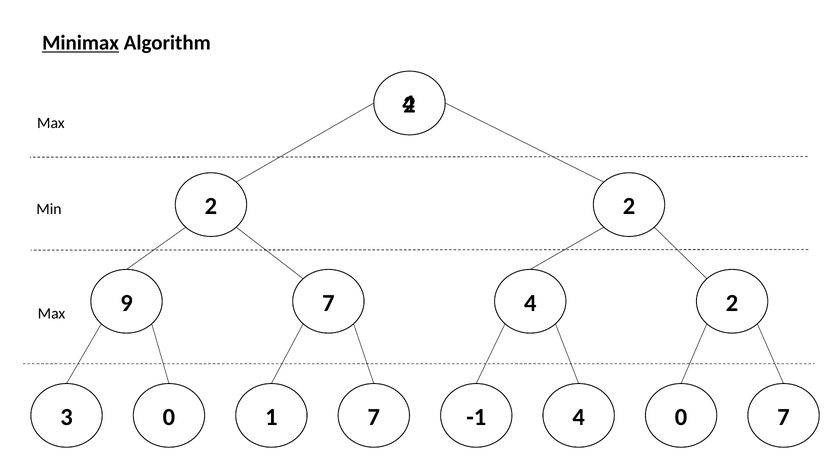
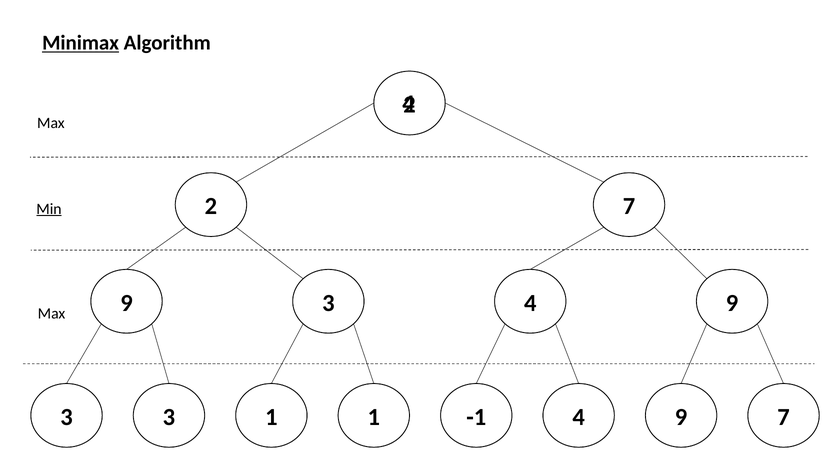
2 at (629, 206): 2 -> 7
Min underline: none -> present
9 7: 7 -> 3
2 at (732, 303): 2 -> 9
3 0: 0 -> 3
1 7: 7 -> 1
-1 4 0: 0 -> 9
